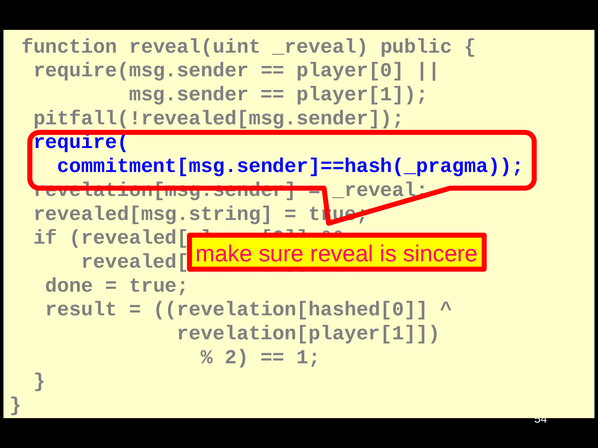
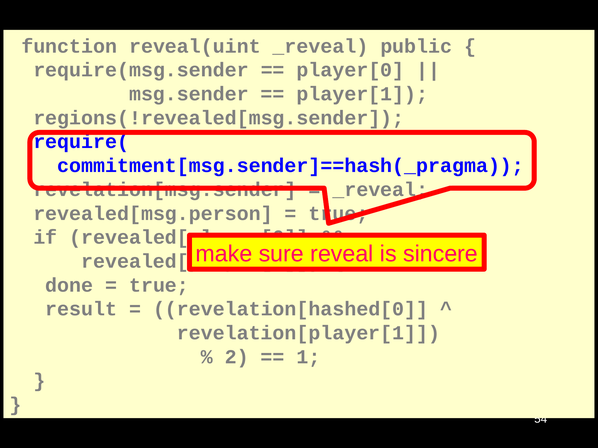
pitfall(!revealed[msg.sender: pitfall(!revealed[msg.sender -> regions(!revealed[msg.sender
revealed[msg.string: revealed[msg.string -> revealed[msg.person
